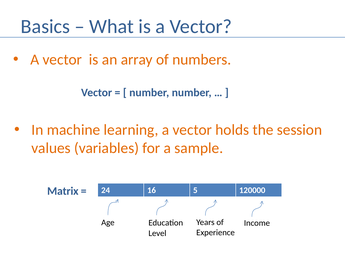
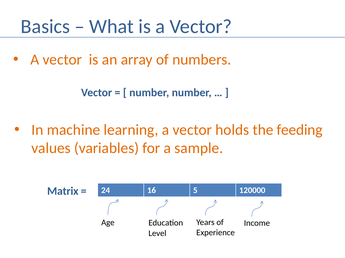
session: session -> feeding
